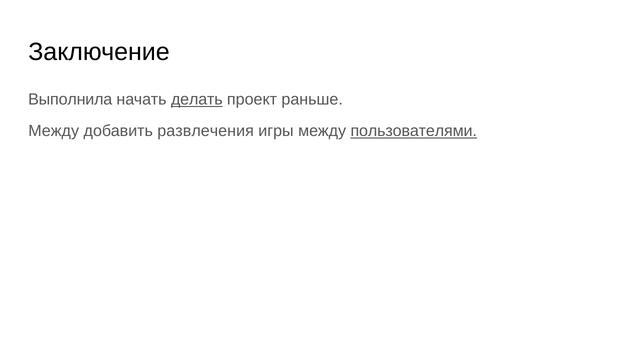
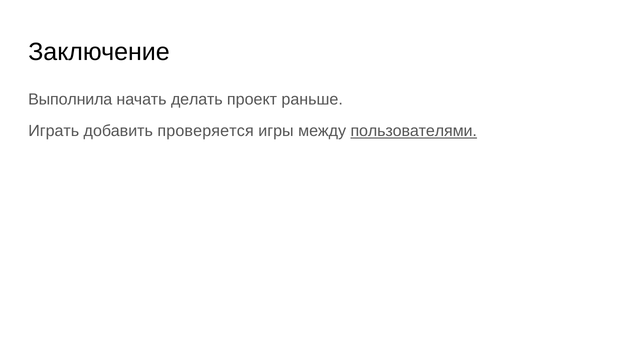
делать underline: present -> none
Между at (54, 131): Между -> Играть
развлечения: развлечения -> проверяется
